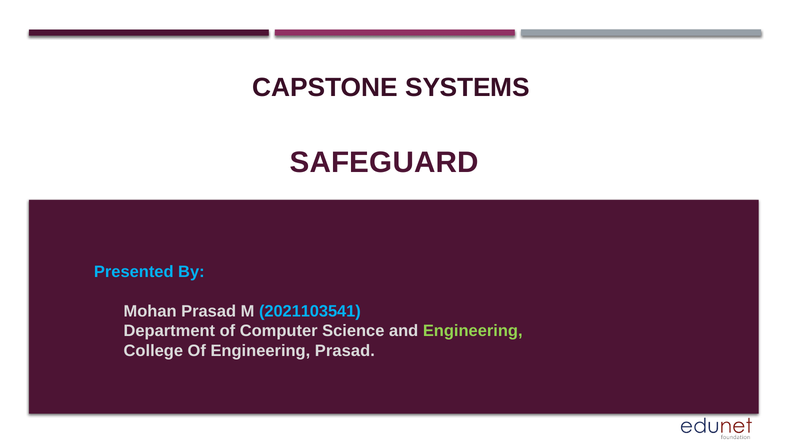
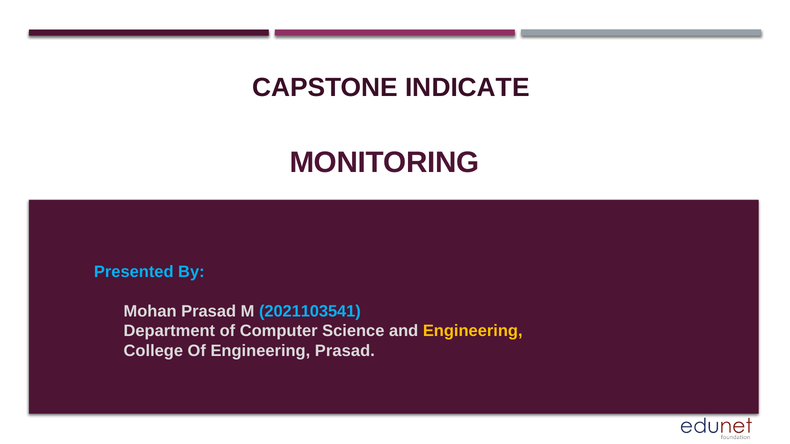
SYSTEMS: SYSTEMS -> INDICATE
SAFEGUARD: SAFEGUARD -> MONITORING
Engineering at (473, 331) colour: light green -> yellow
